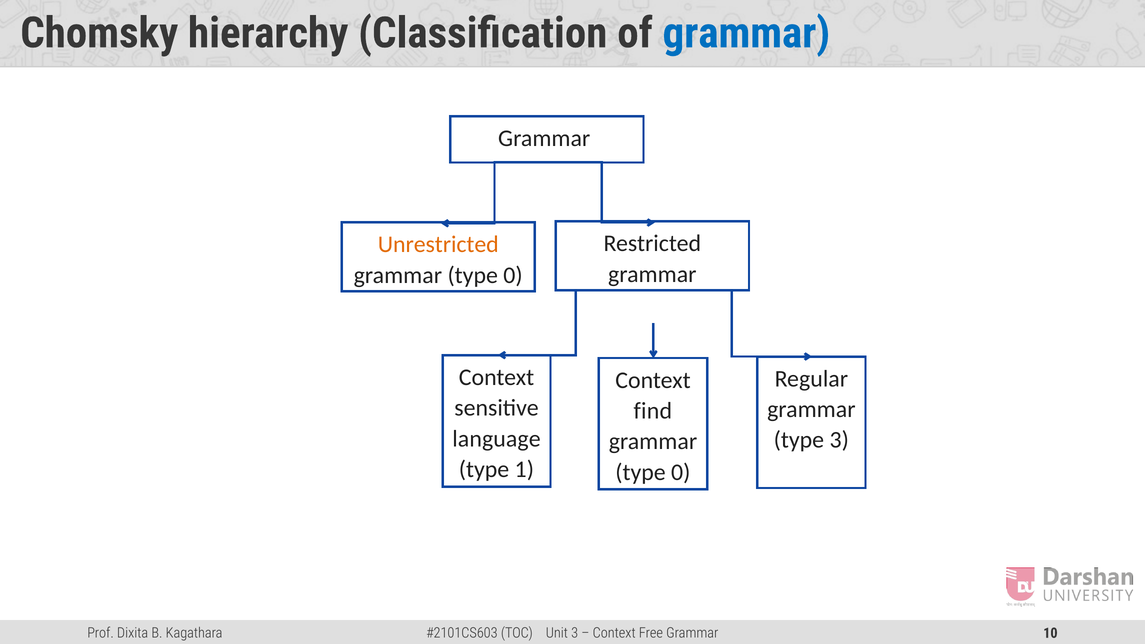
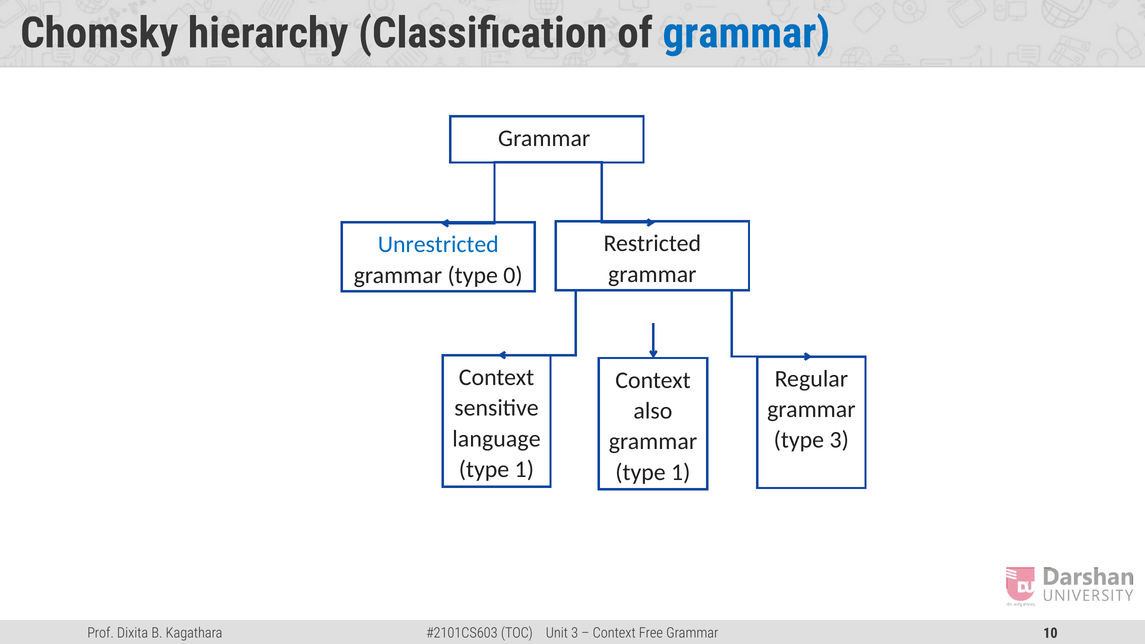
Unrestricted colour: orange -> blue
find: find -> also
0 at (681, 472): 0 -> 1
